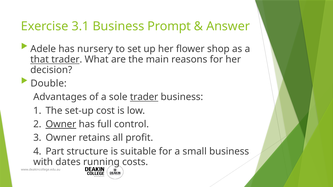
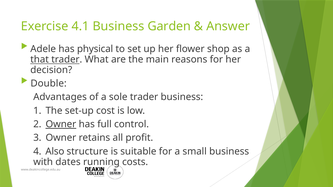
3.1: 3.1 -> 4.1
Prompt: Prompt -> Garden
nursery: nursery -> physical
trader at (144, 97) underline: present -> none
Part: Part -> Also
